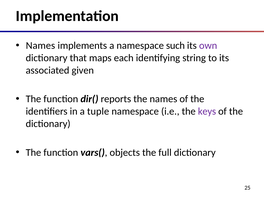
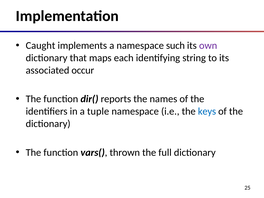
Names at (40, 46): Names -> Caught
given: given -> occur
keys colour: purple -> blue
objects: objects -> thrown
